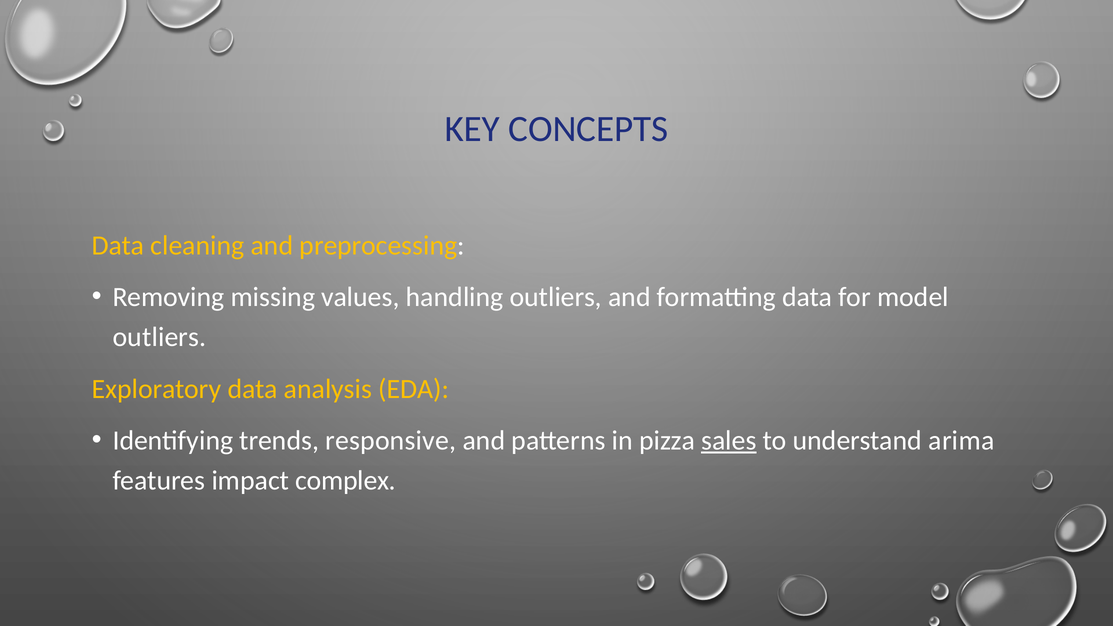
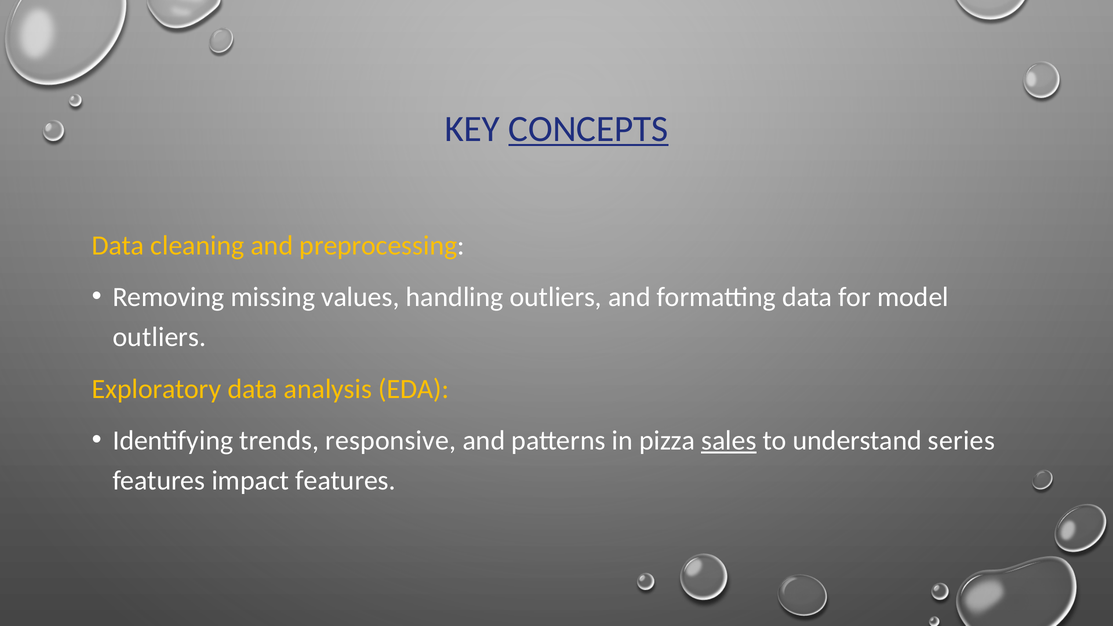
CONCEPTS underline: none -> present
arima: arima -> series
impact complex: complex -> features
